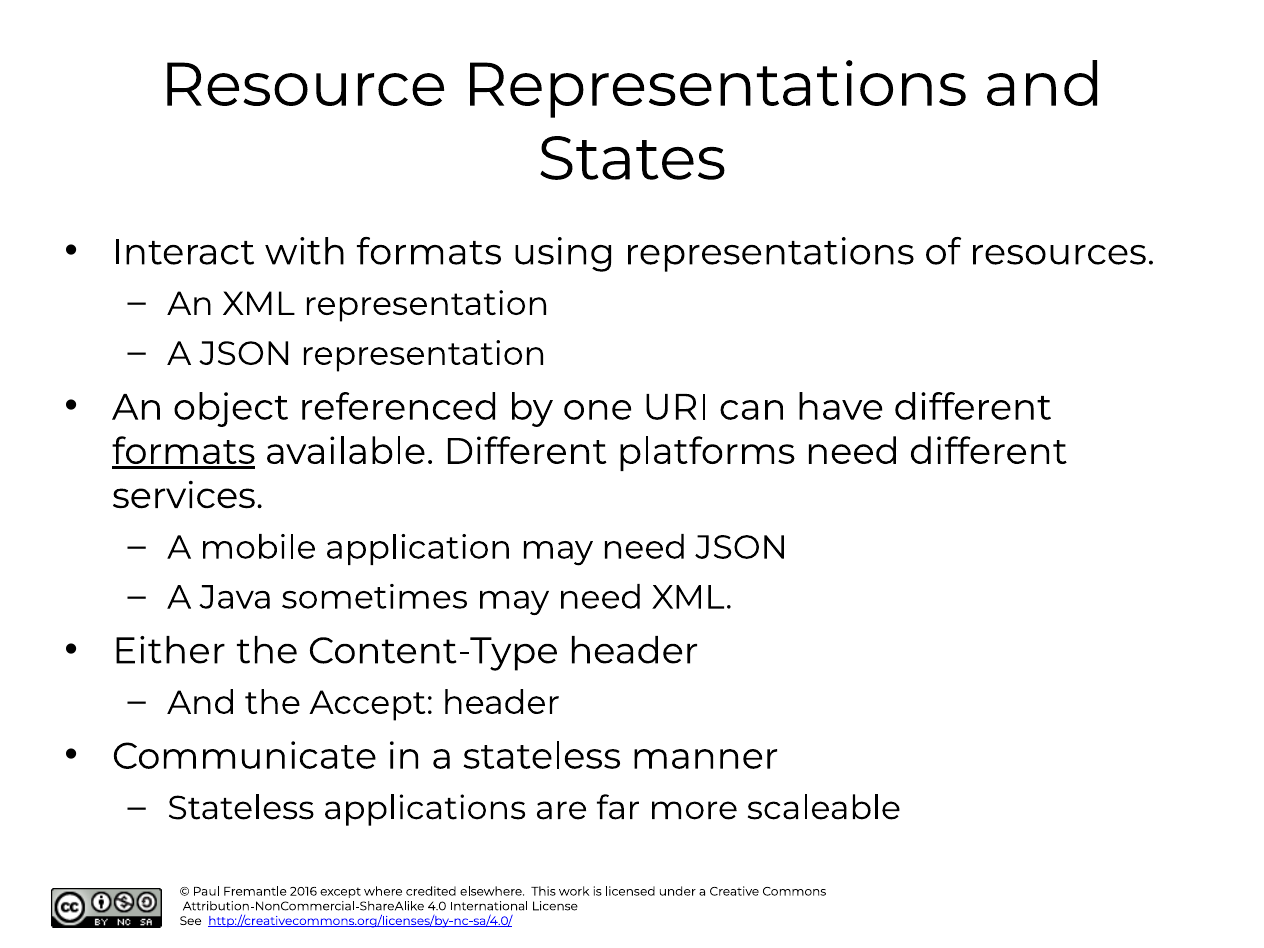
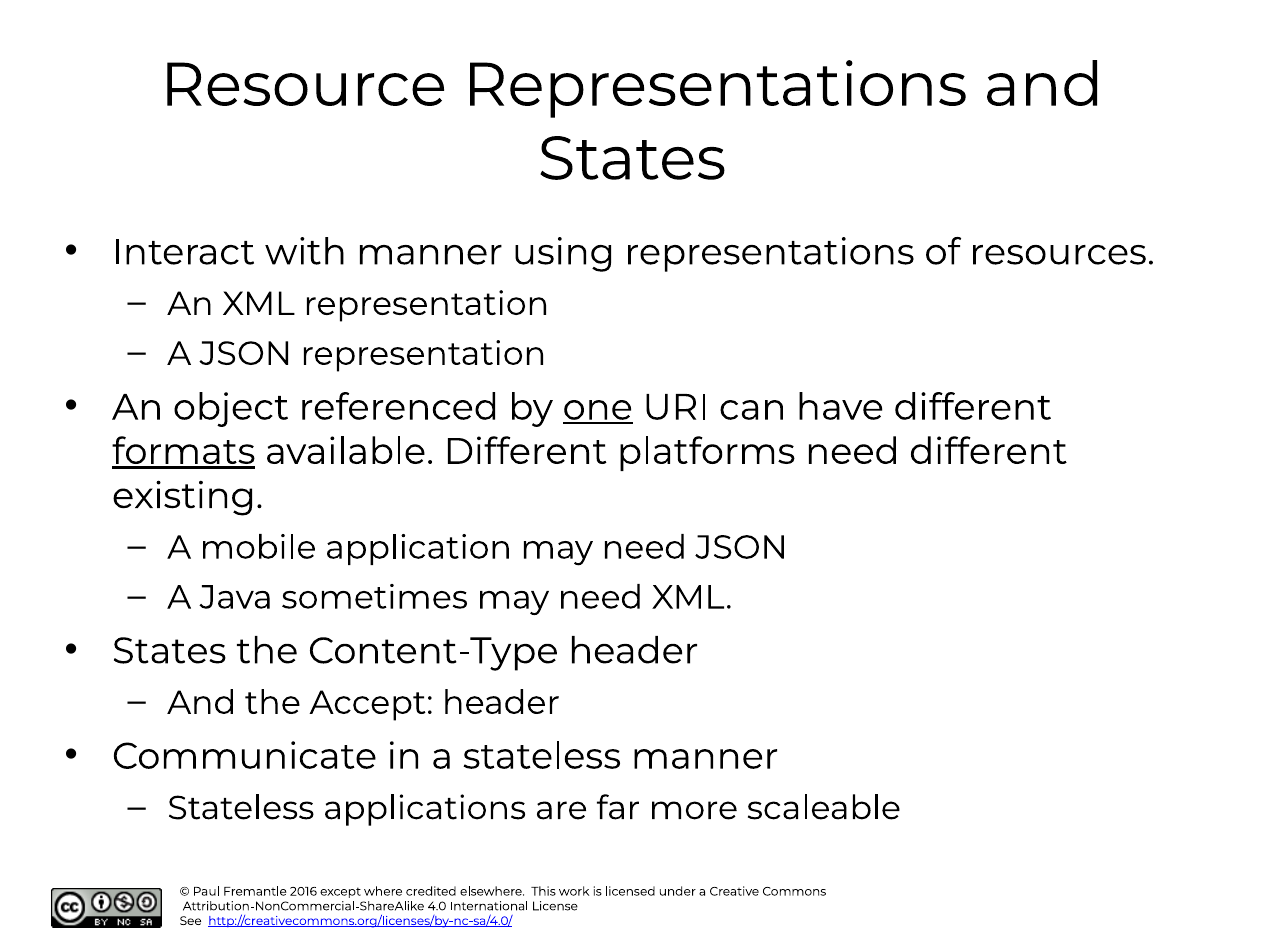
with formats: formats -> manner
one underline: none -> present
services: services -> existing
Either at (169, 651): Either -> States
